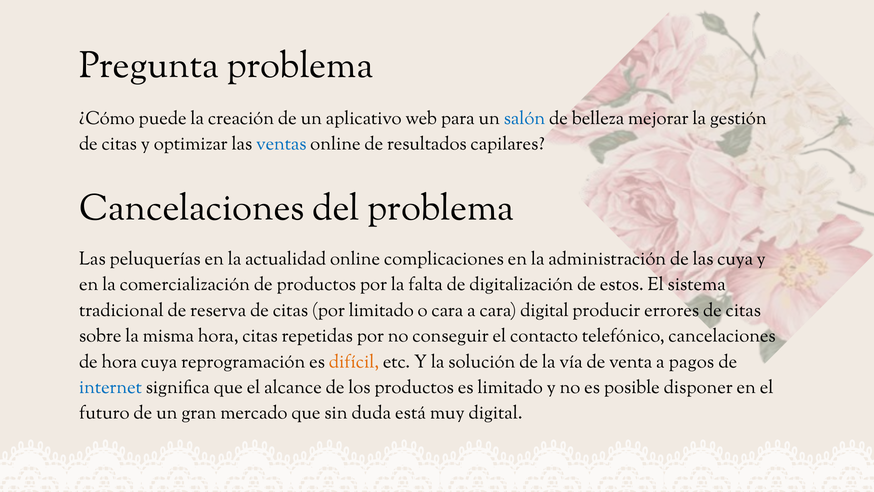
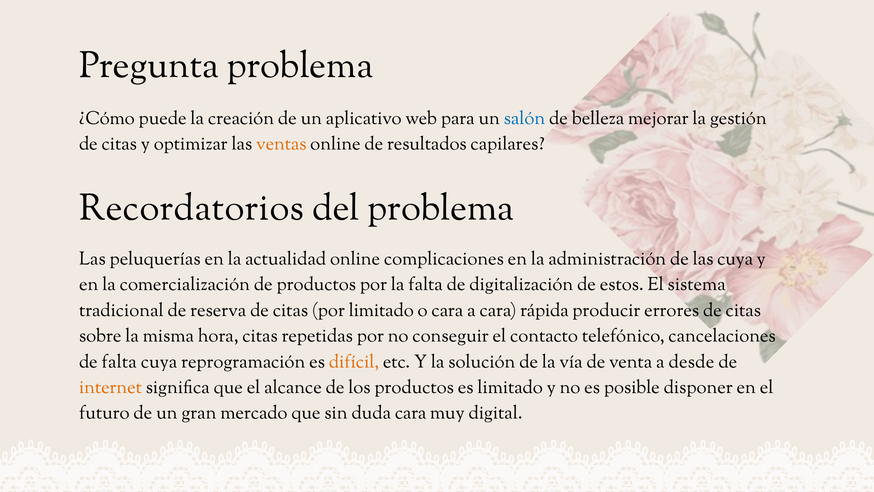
ventas colour: blue -> orange
Cancelaciones at (192, 207): Cancelaciones -> Recordatorios
cara digital: digital -> rápida
de hora: hora -> falta
pagos: pagos -> desde
internet colour: blue -> orange
duda está: está -> cara
